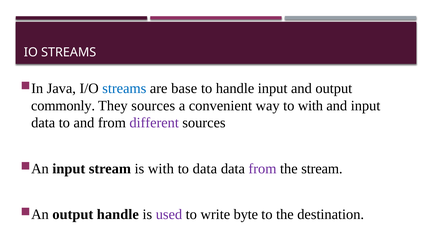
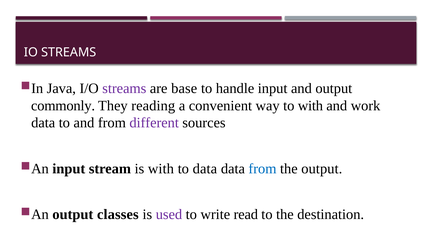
streams at (124, 88) colour: blue -> purple
They sources: sources -> reading
and input: input -> work
from at (262, 169) colour: purple -> blue
the stream: stream -> output
output handle: handle -> classes
byte: byte -> read
